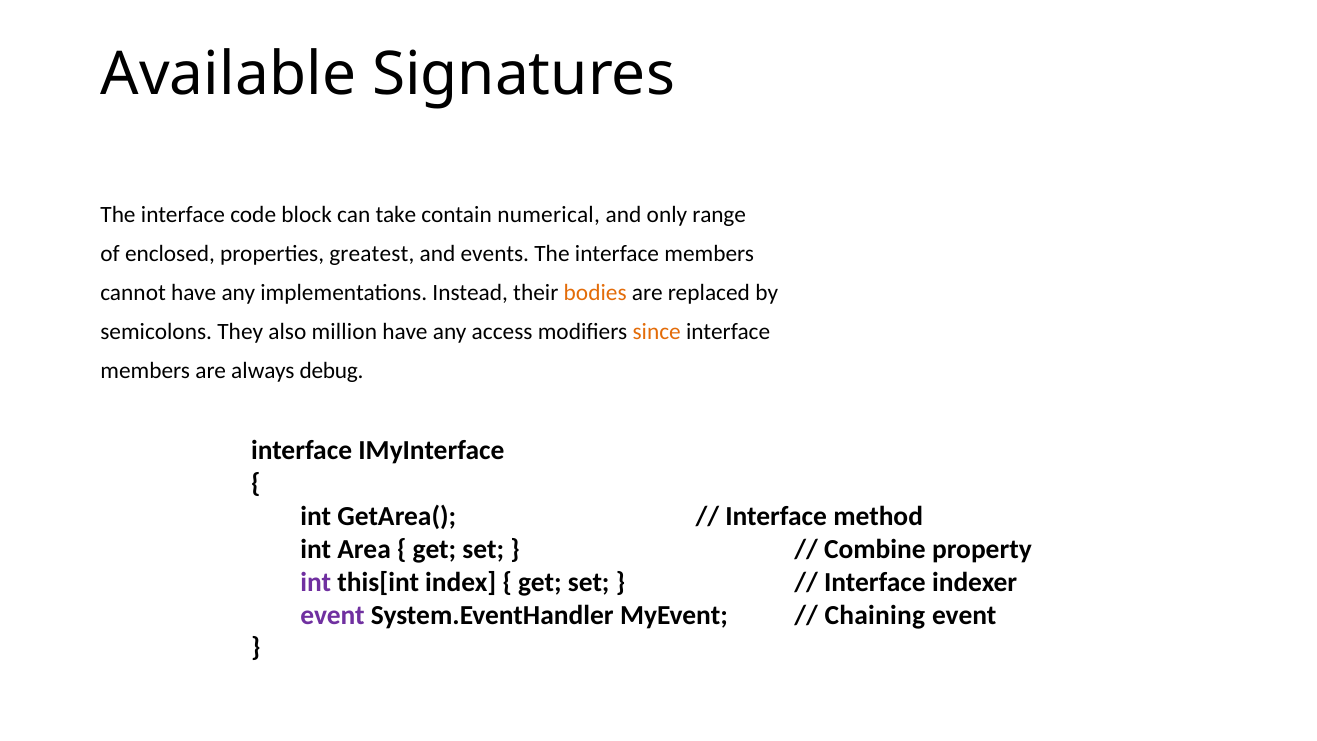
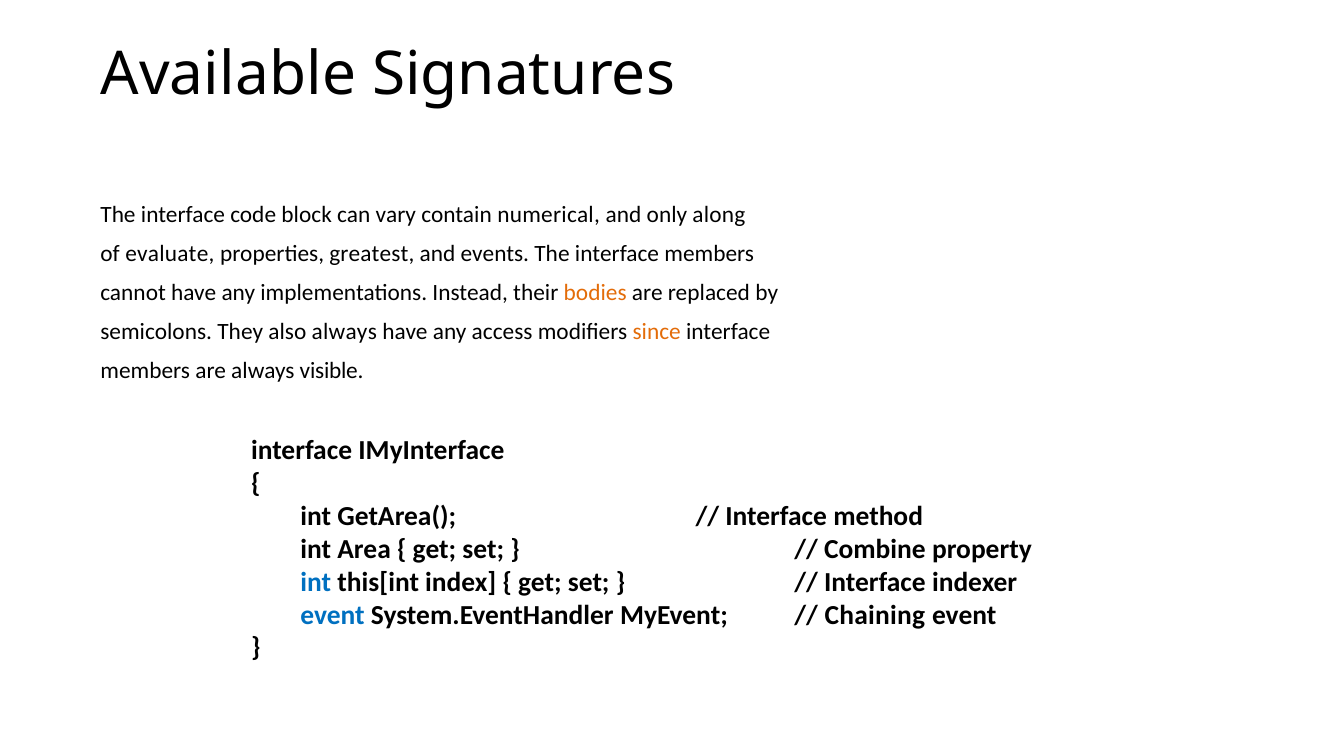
take: take -> vary
range: range -> along
enclosed: enclosed -> evaluate
also million: million -> always
debug: debug -> visible
int at (316, 582) colour: purple -> blue
event at (333, 615) colour: purple -> blue
